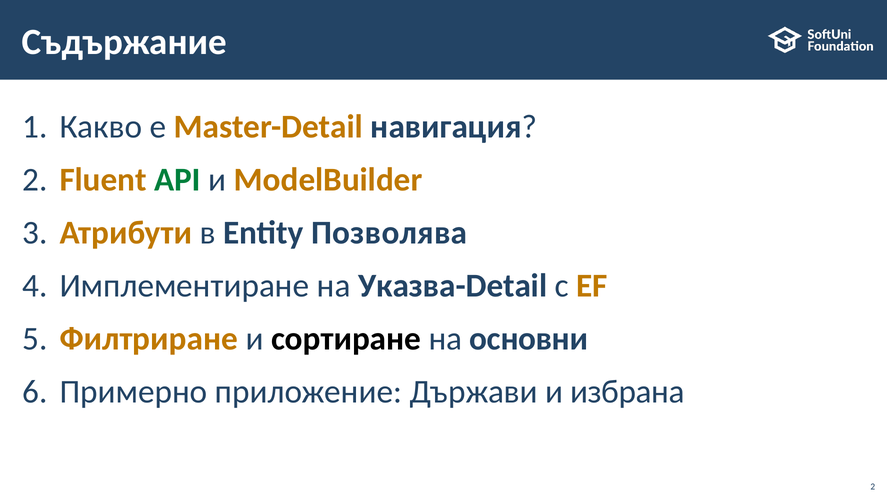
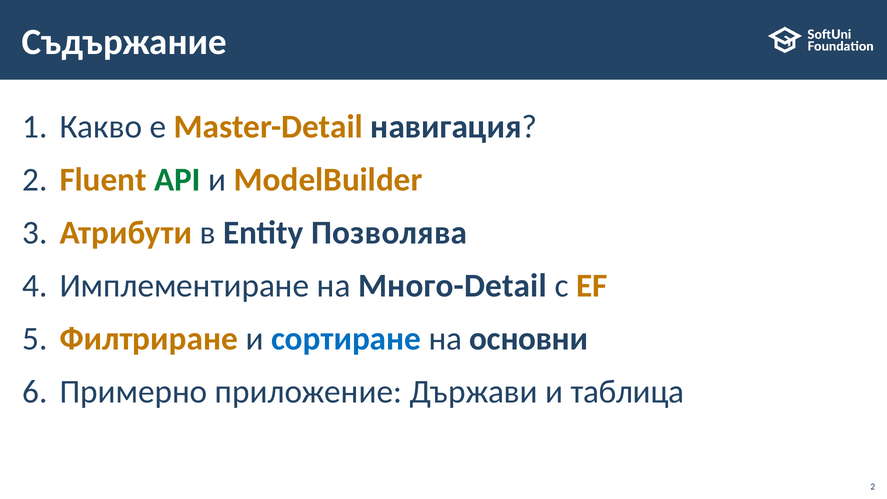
Указва-Detail: Указва-Detail -> Много-Detail
сортиране colour: black -> blue
избрана: избрана -> таблица
